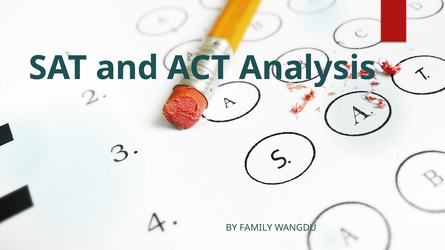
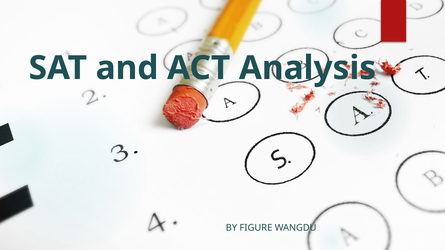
FAMILY: FAMILY -> FIGURE
